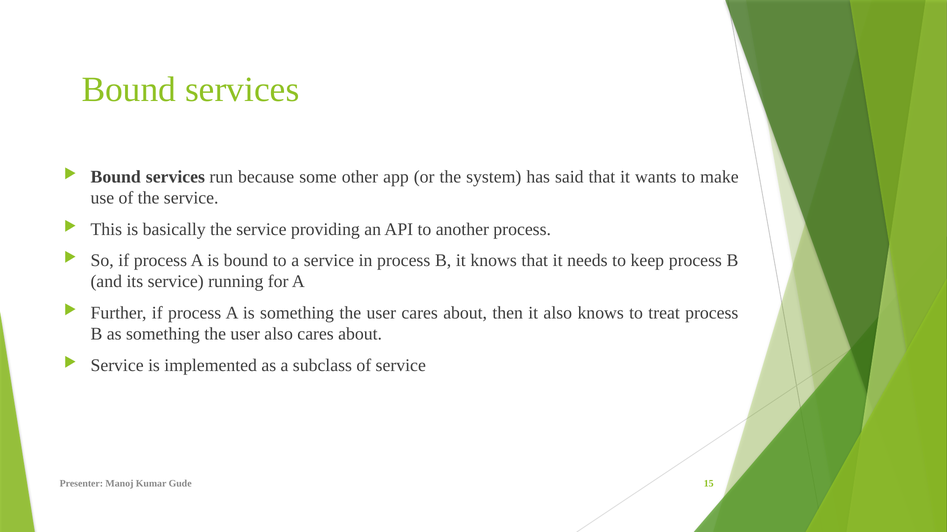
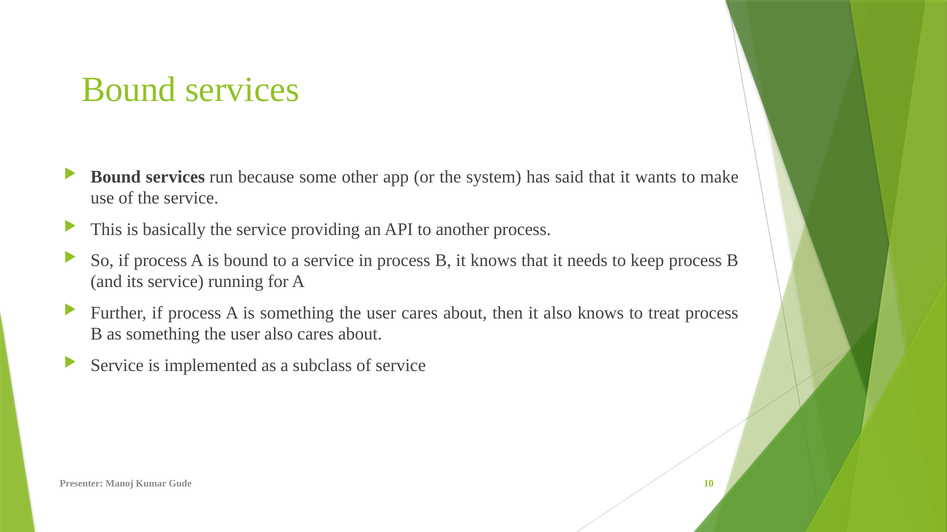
15: 15 -> 10
